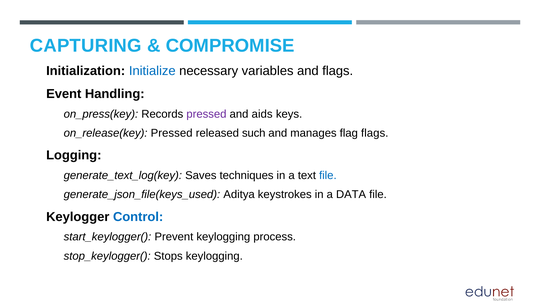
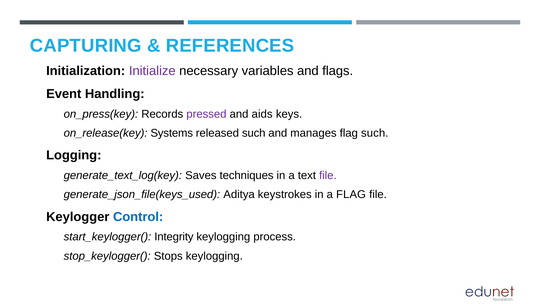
COMPROMISE: COMPROMISE -> REFERENCES
Initialize colour: blue -> purple
Pressed at (172, 133): Pressed -> Systems
flag flags: flags -> such
file at (328, 175) colour: blue -> purple
a DATA: DATA -> FLAG
Prevent: Prevent -> Integrity
